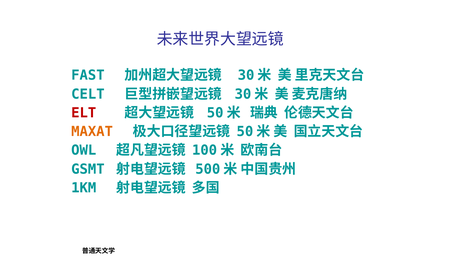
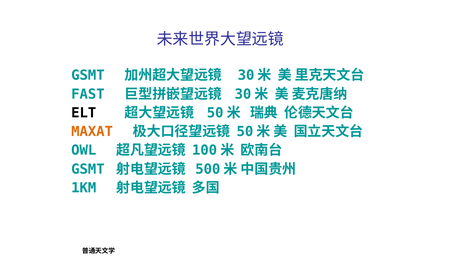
FAST at (88, 75): FAST -> GSMT
CELT: CELT -> FAST
ELT colour: red -> black
